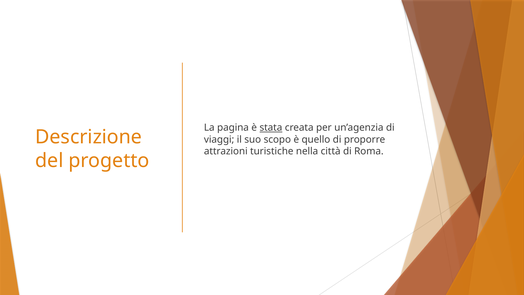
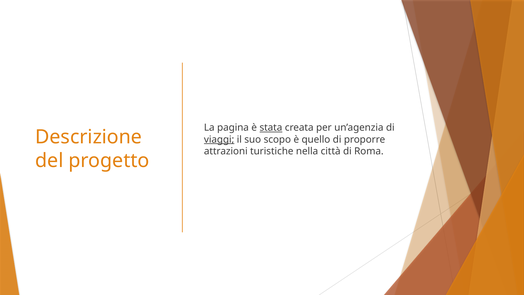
viaggi underline: none -> present
